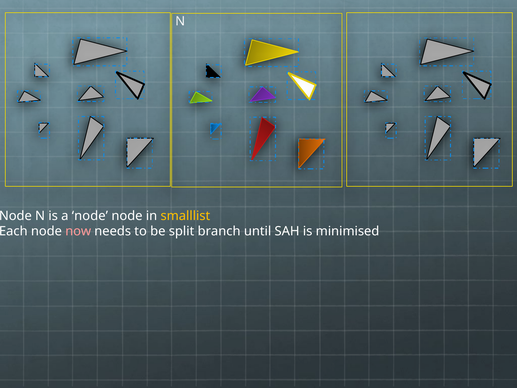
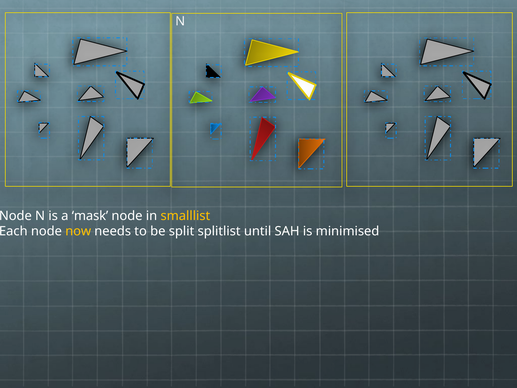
a node: node -> mask
now colour: pink -> yellow
branch: branch -> splitlist
